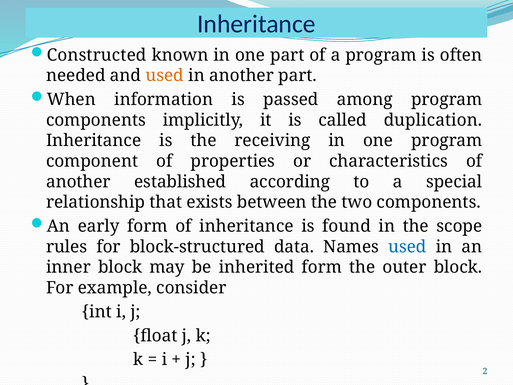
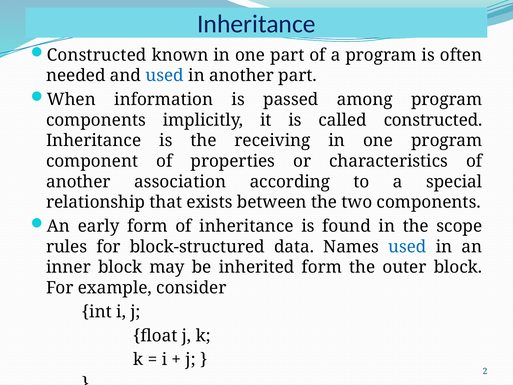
used at (165, 76) colour: orange -> blue
called duplication: duplication -> constructed
established: established -> association
